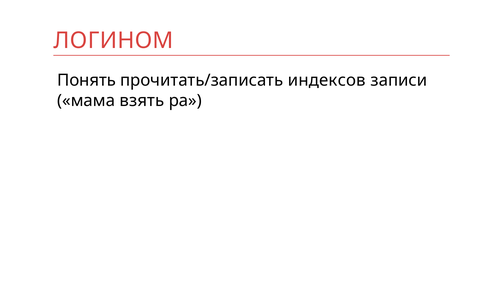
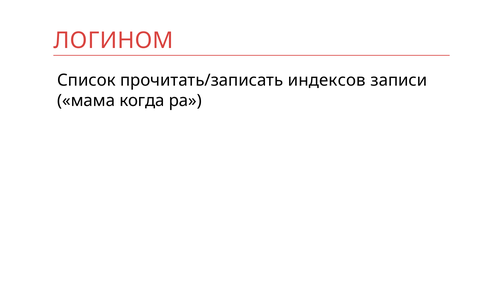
Понять: Понять -> Список
взять: взять -> когда
